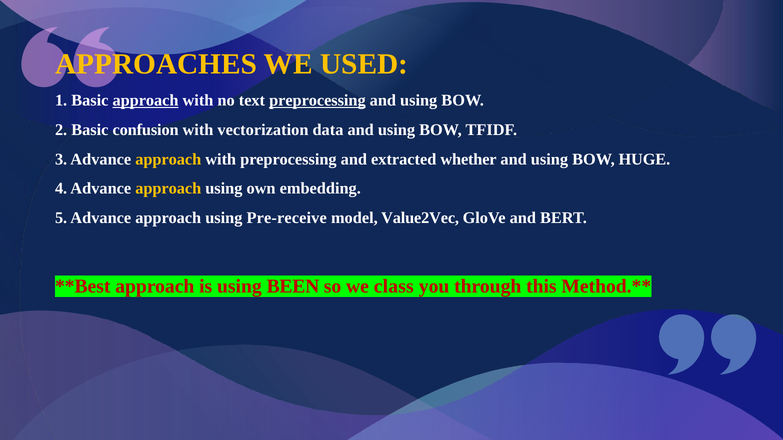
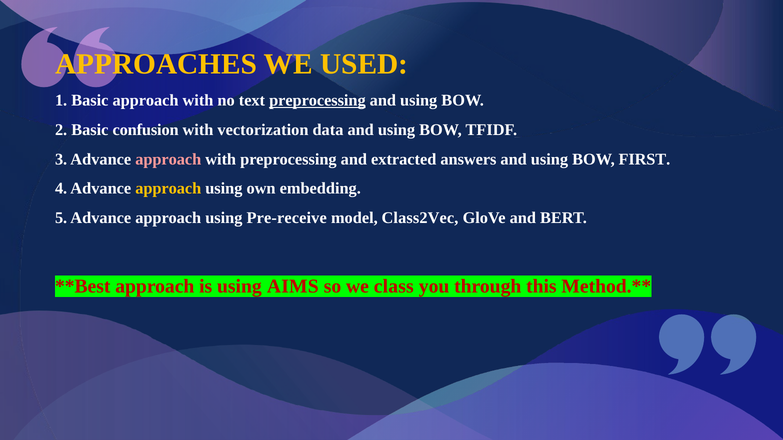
approach at (146, 101) underline: present -> none
approach at (168, 159) colour: yellow -> pink
whether: whether -> answers
HUGE: HUGE -> FIRST
Value2Vec: Value2Vec -> Class2Vec
BEEN: BEEN -> AIMS
